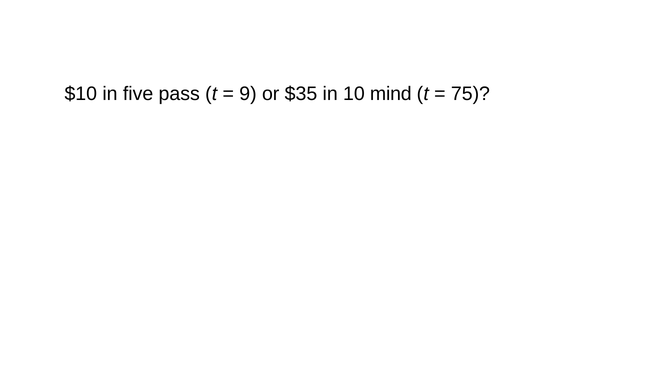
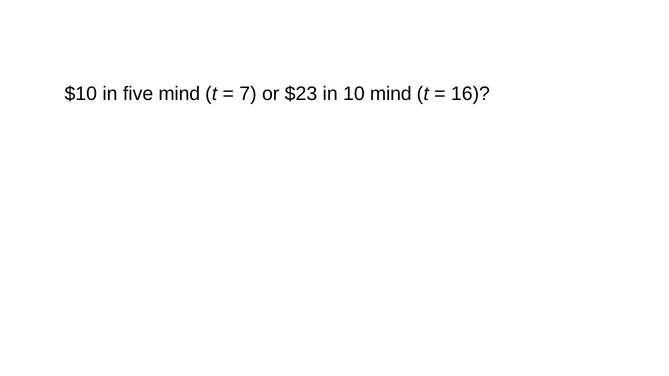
five pass: pass -> mind
9: 9 -> 7
$35: $35 -> $23
75: 75 -> 16
